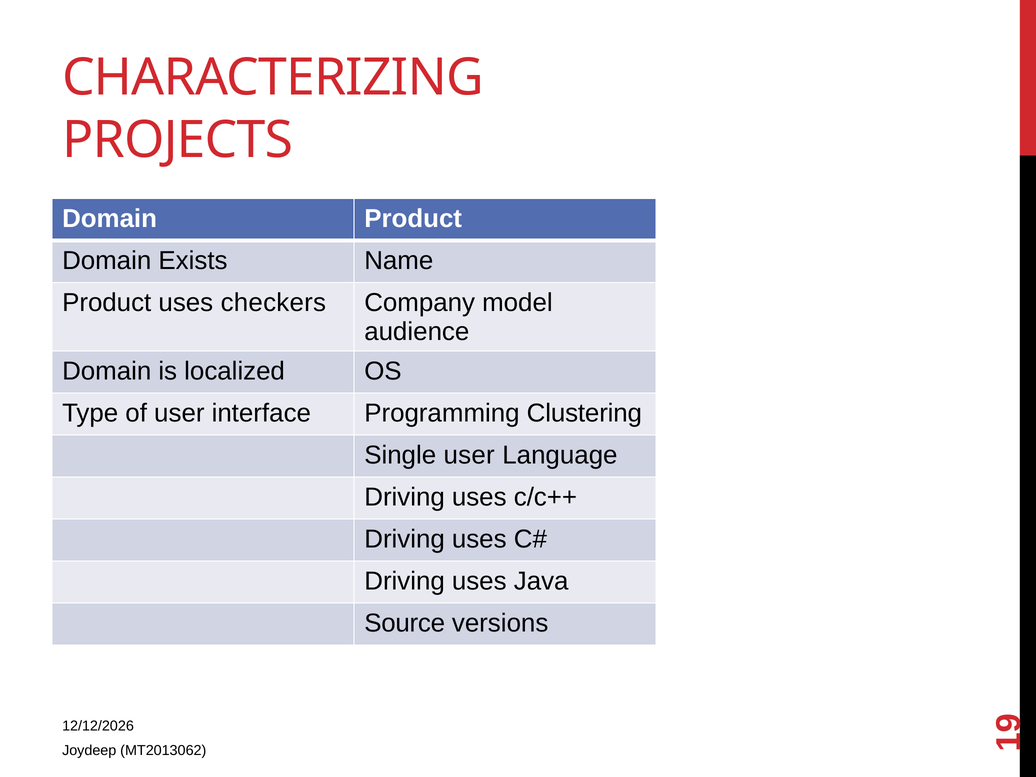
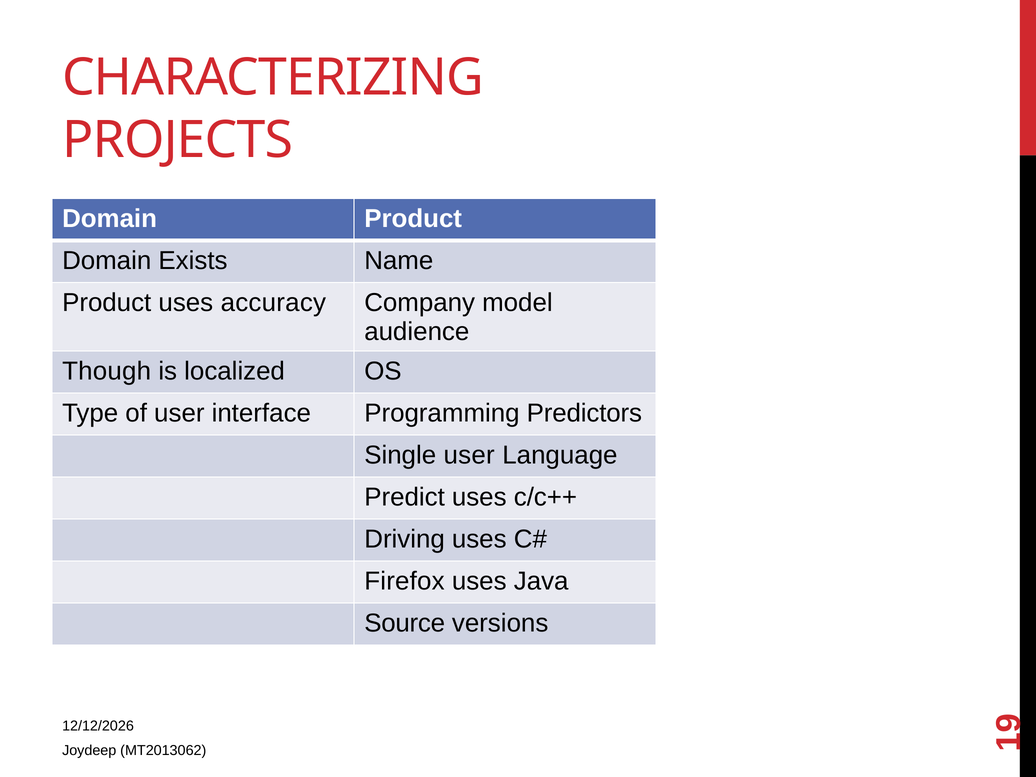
checkers: checkers -> accuracy
Domain at (107, 371): Domain -> Though
Clustering: Clustering -> Predictors
Driving at (405, 497): Driving -> Predict
Driving at (405, 581): Driving -> Firefox
